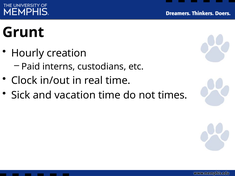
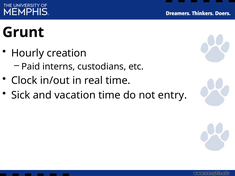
times: times -> entry
